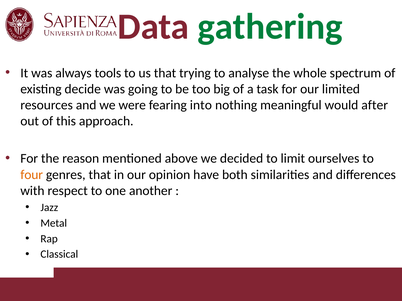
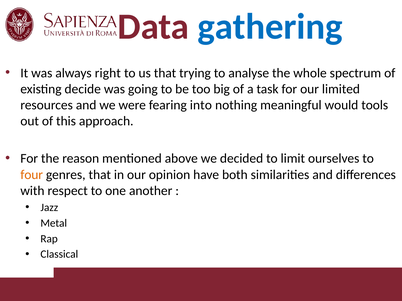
gathering colour: green -> blue
tools: tools -> right
after: after -> tools
